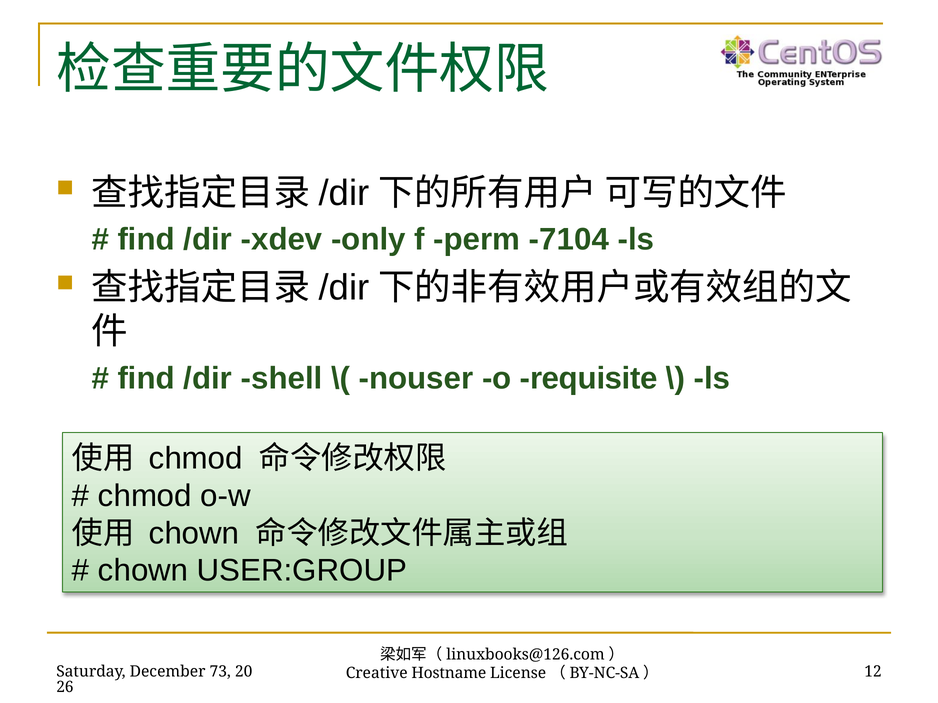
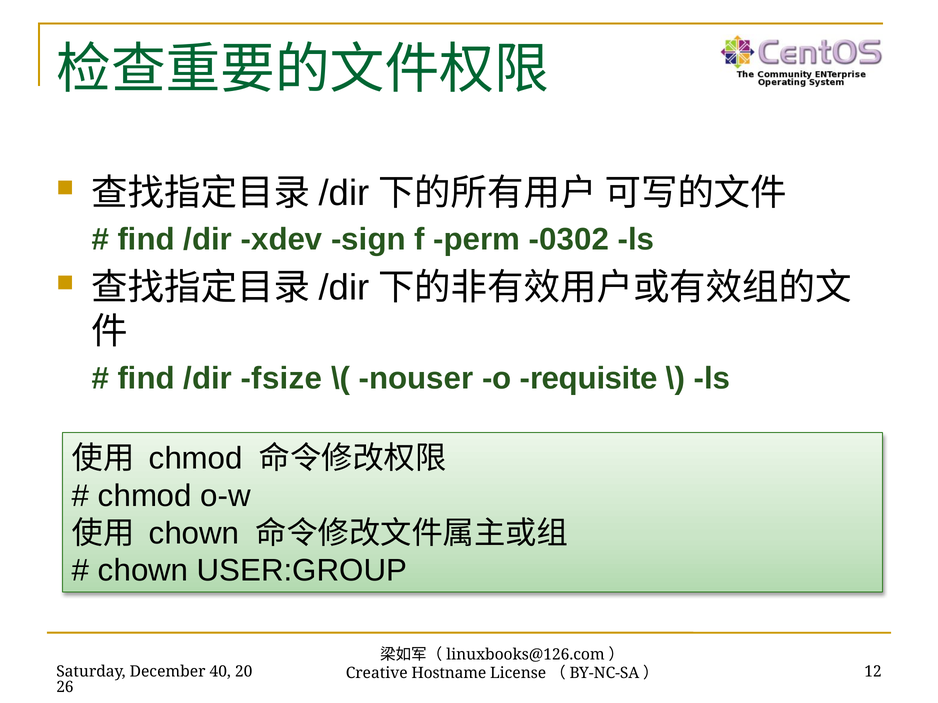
only: only -> sign
-7104: -7104 -> -0302
shell: shell -> fsize
73: 73 -> 40
